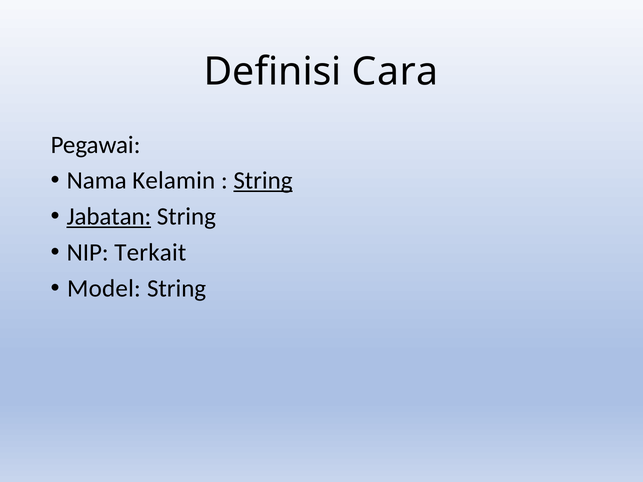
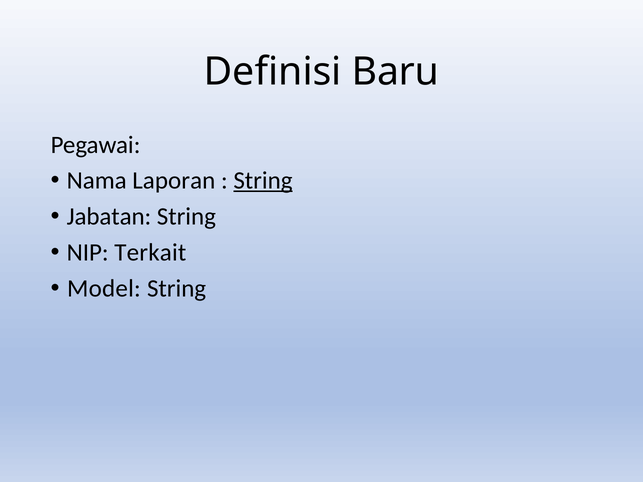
Cara: Cara -> Baru
Kelamin: Kelamin -> Laporan
Jabatan underline: present -> none
